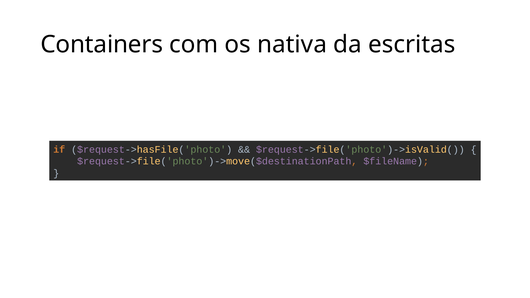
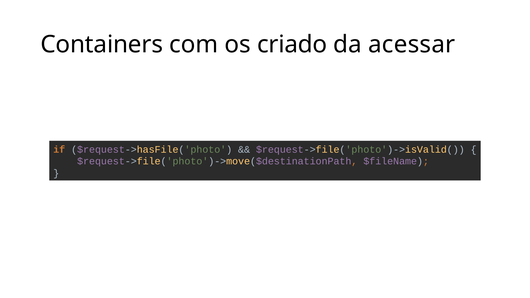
nativa: nativa -> criado
escritas: escritas -> acessar
